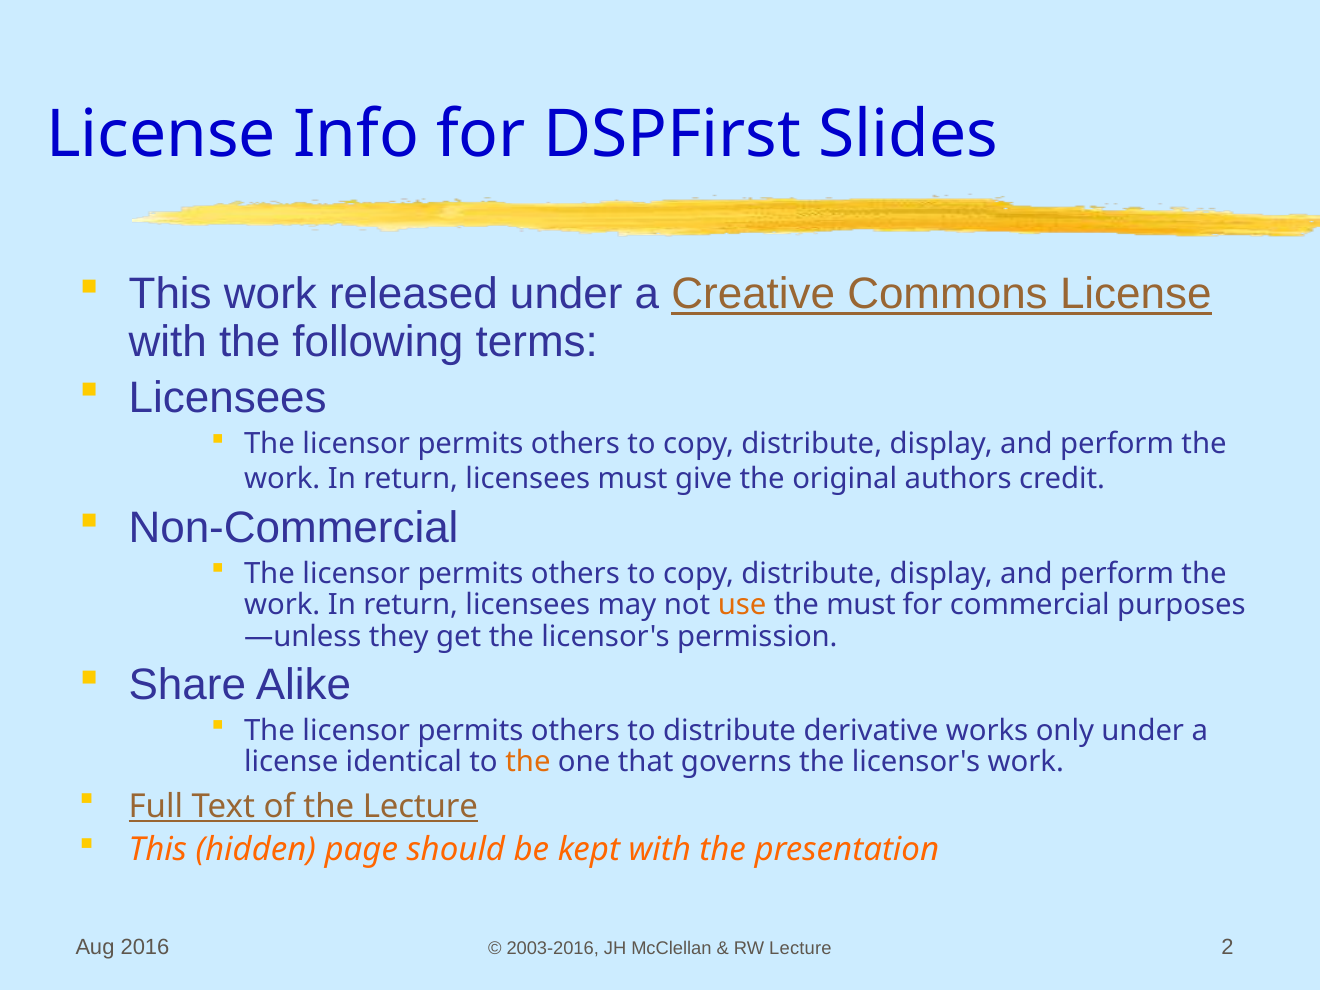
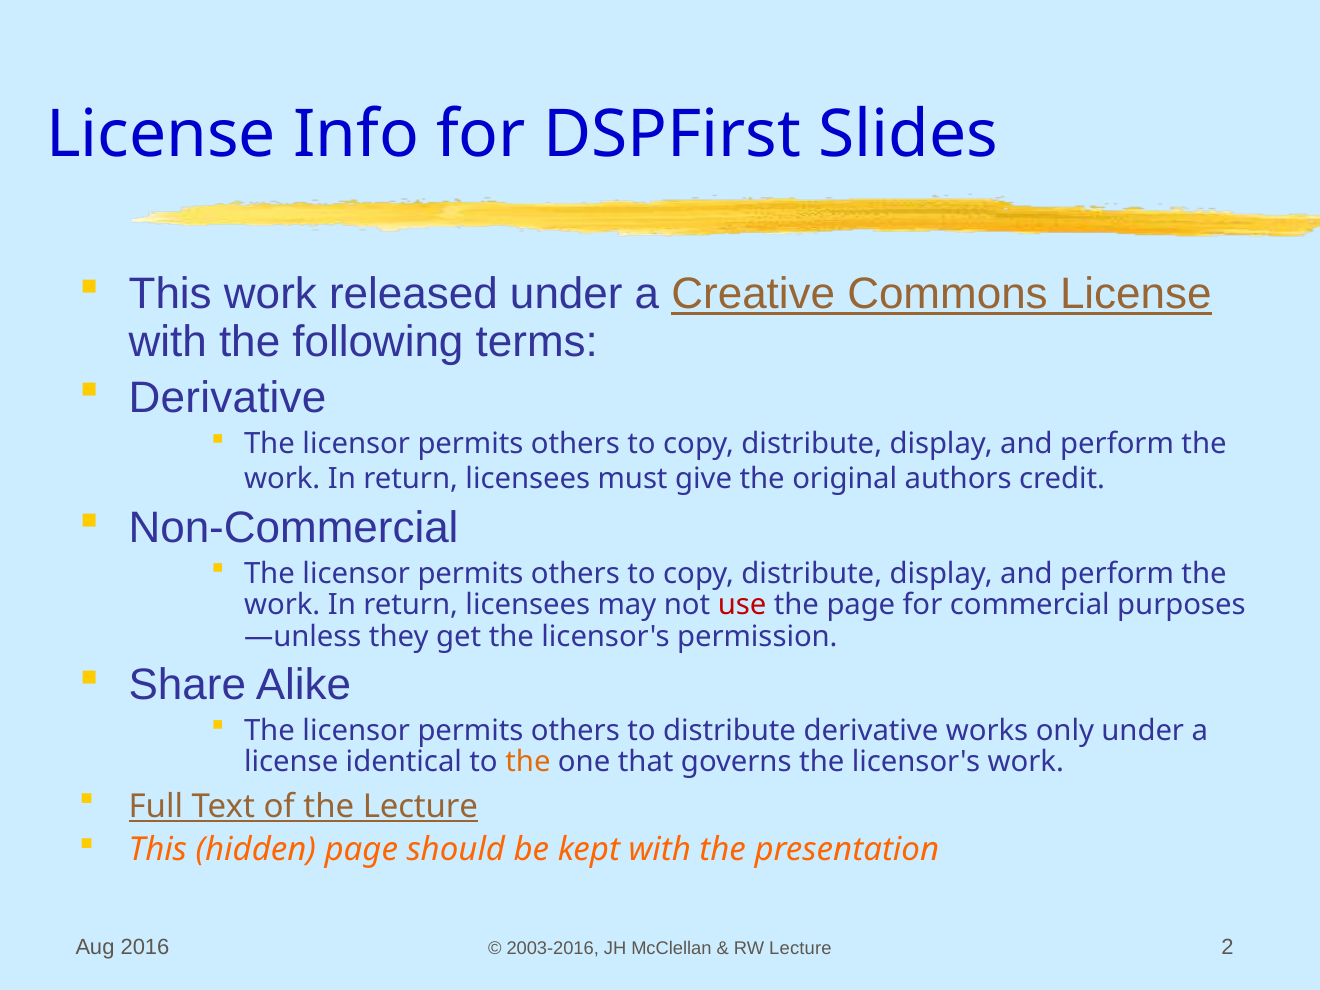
Licensees at (228, 398): Licensees -> Derivative
use colour: orange -> red
the must: must -> page
